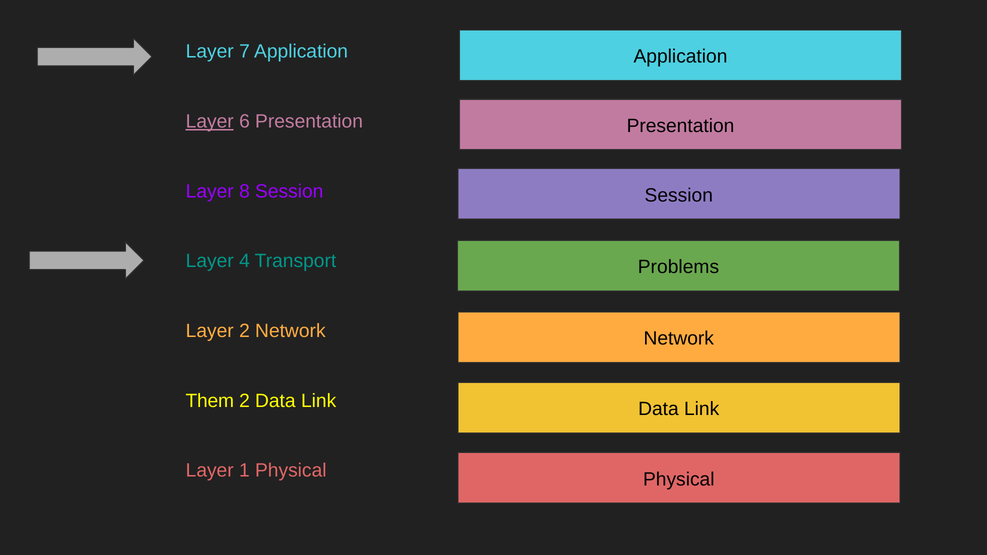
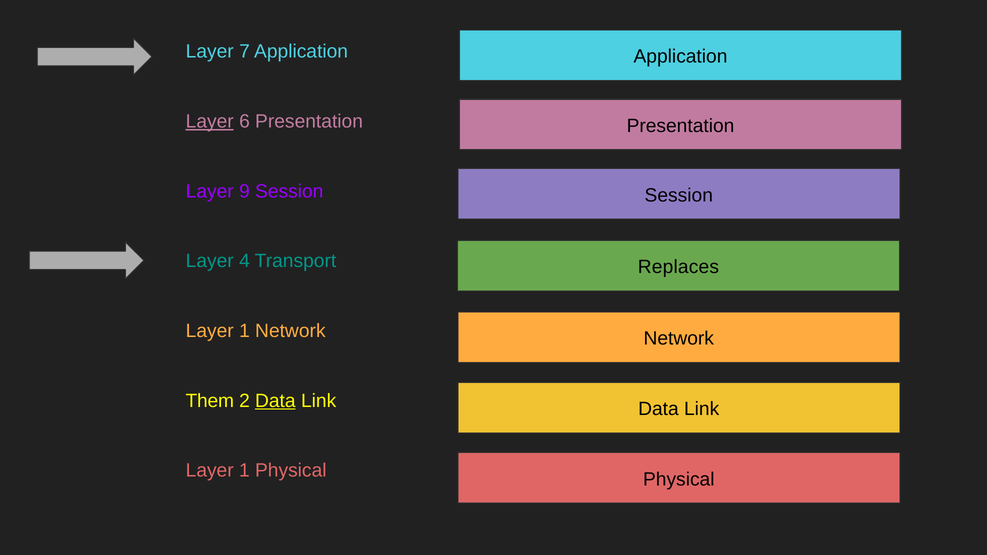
8: 8 -> 9
Problems: Problems -> Replaces
2 at (244, 331): 2 -> 1
Data at (275, 401) underline: none -> present
